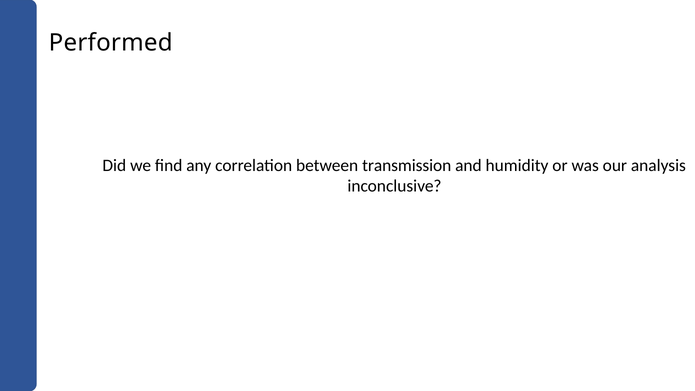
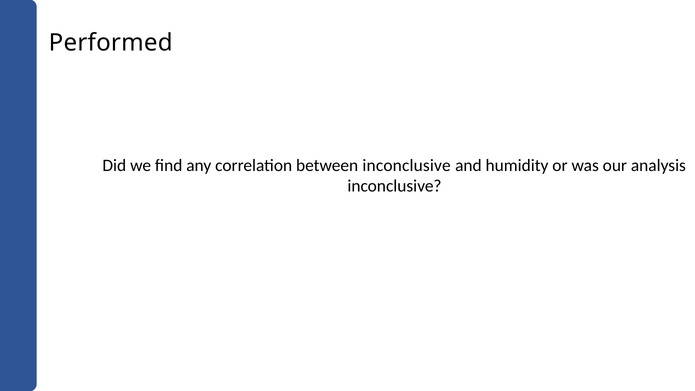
between transmission: transmission -> inconclusive
